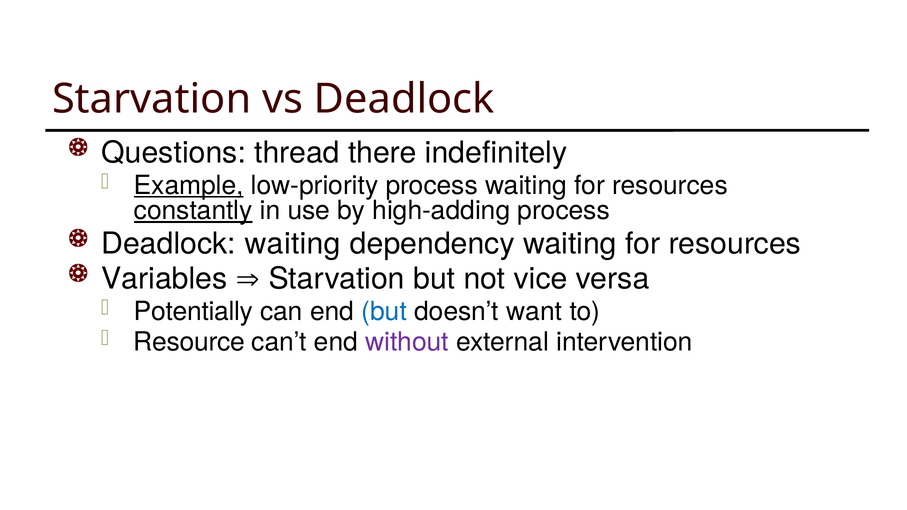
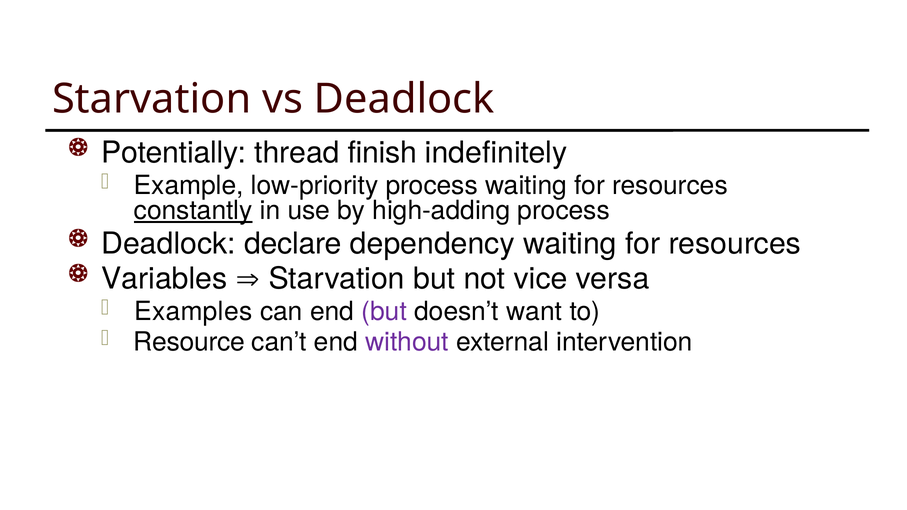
Questions: Questions -> Potentially
there: there -> finish
Example underline: present -> none
Deadlock waiting: waiting -> declare
Potentially: Potentially -> Examples
but at (384, 312) colour: blue -> purple
